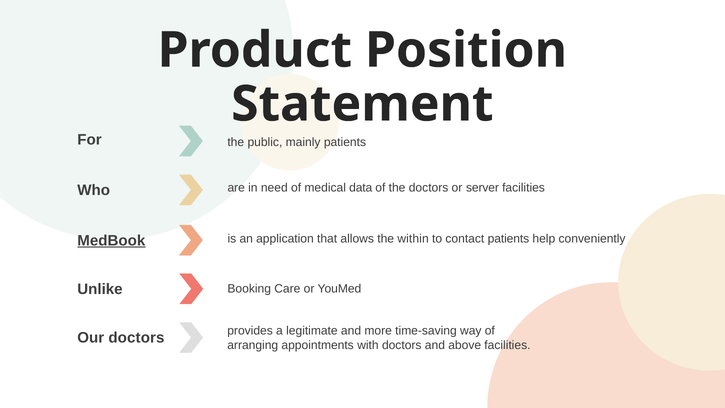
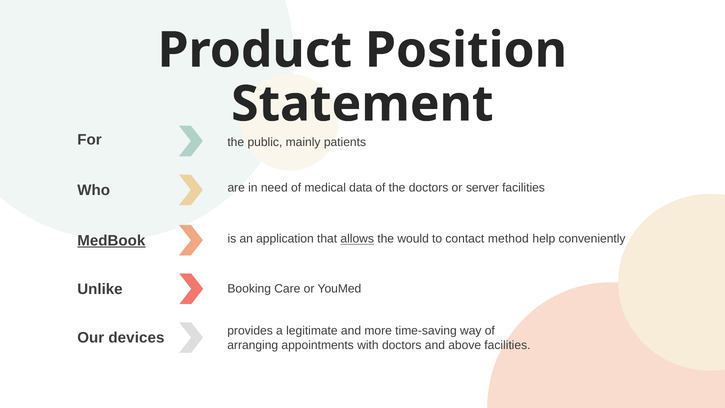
allows underline: none -> present
within: within -> would
contact patients: patients -> method
Our doctors: doctors -> devices
